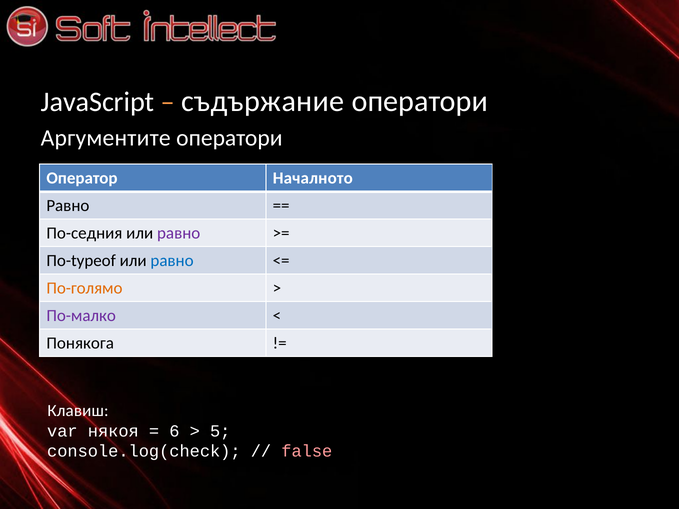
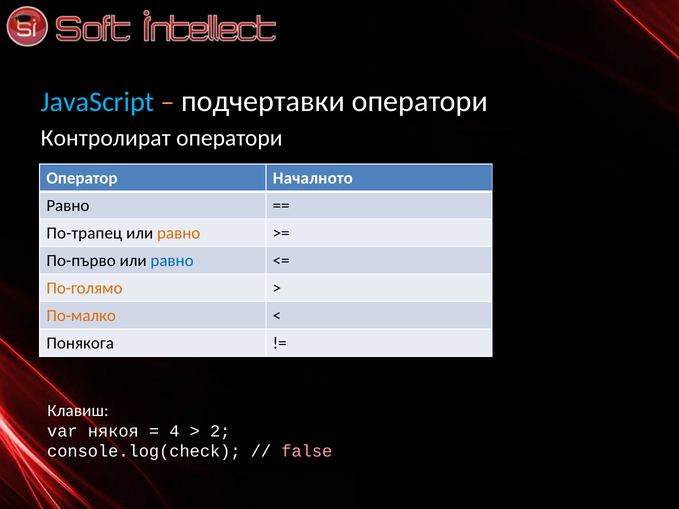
JavaScript colour: white -> light blue
съдържание: съдържание -> подчертавки
Аргументите: Аргументите -> Контролират
По-седния: По-седния -> По-трапец
равно at (179, 233) colour: purple -> orange
По-typeof: По-typeof -> По-първо
По-малко colour: purple -> orange
6: 6 -> 4
5: 5 -> 2
